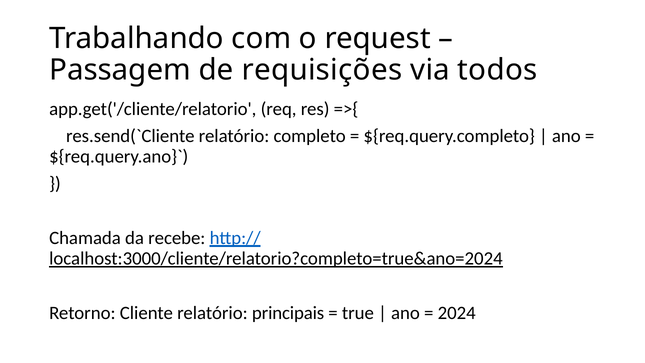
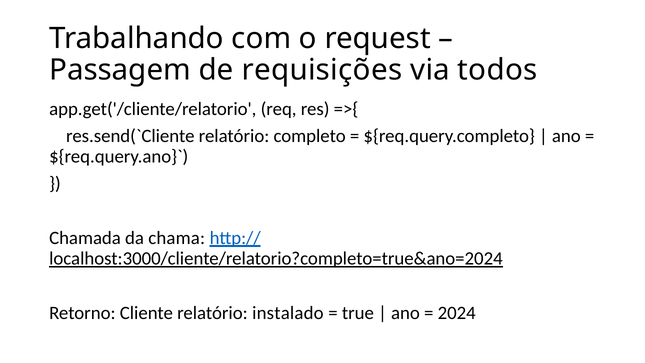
recebe: recebe -> chama
principais: principais -> instalado
